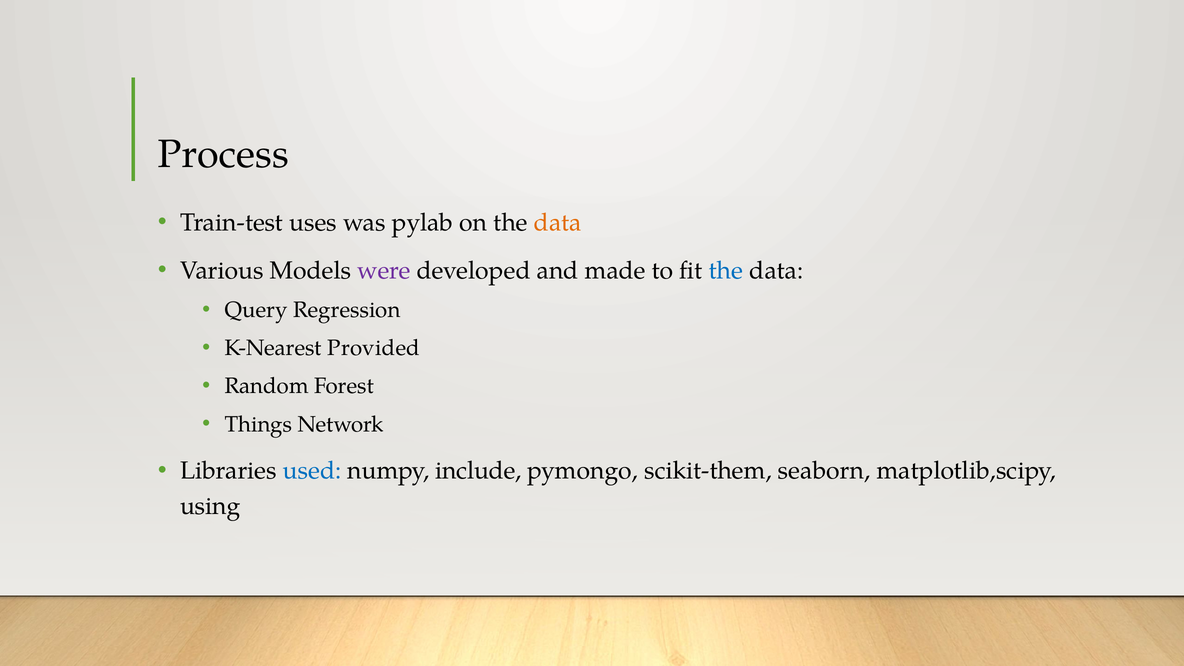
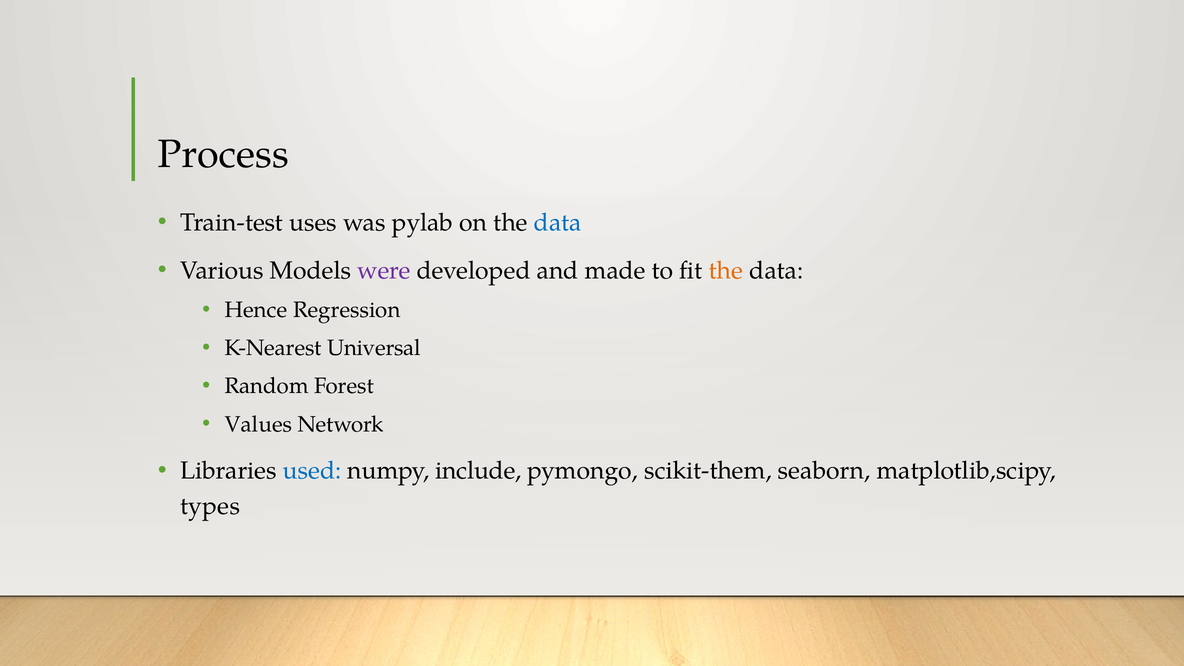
data at (558, 223) colour: orange -> blue
the at (726, 270) colour: blue -> orange
Query: Query -> Hence
Provided: Provided -> Universal
Things: Things -> Values
using: using -> types
